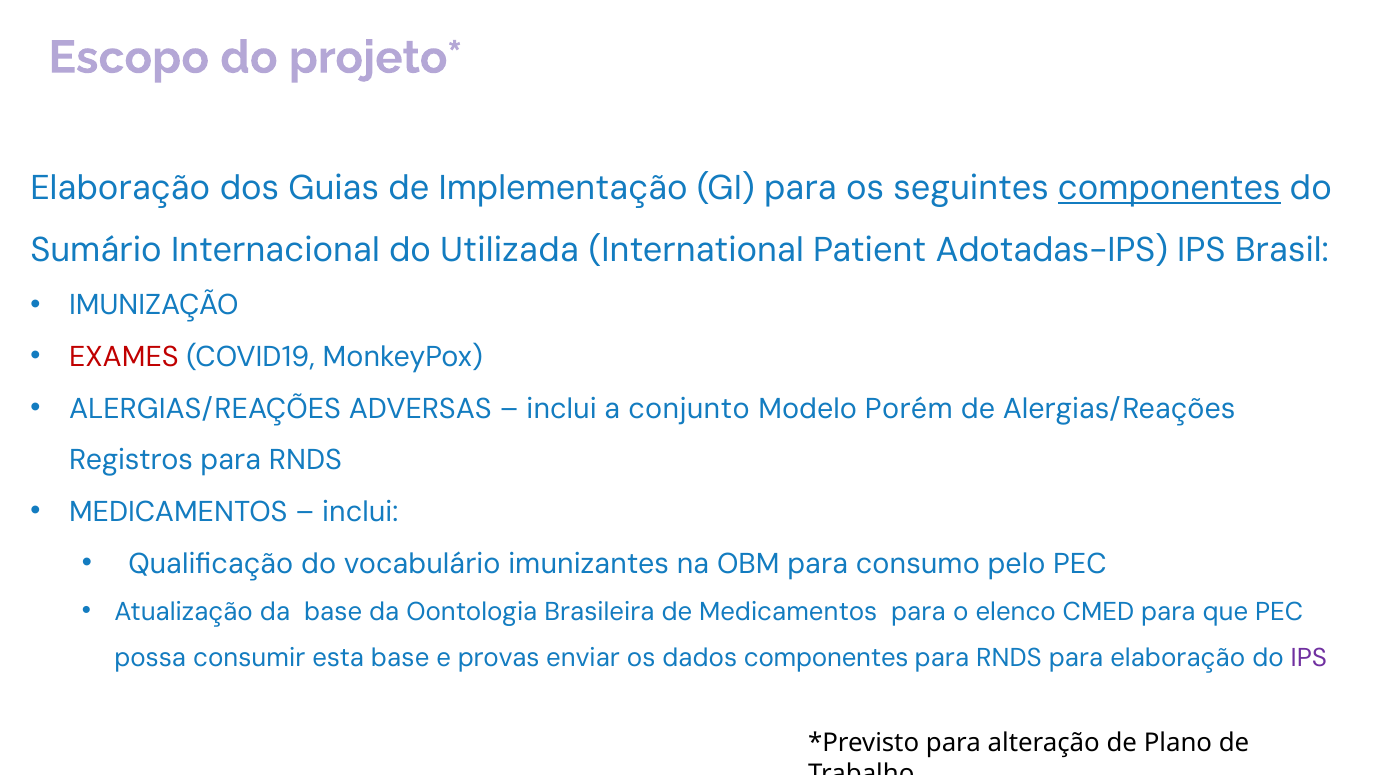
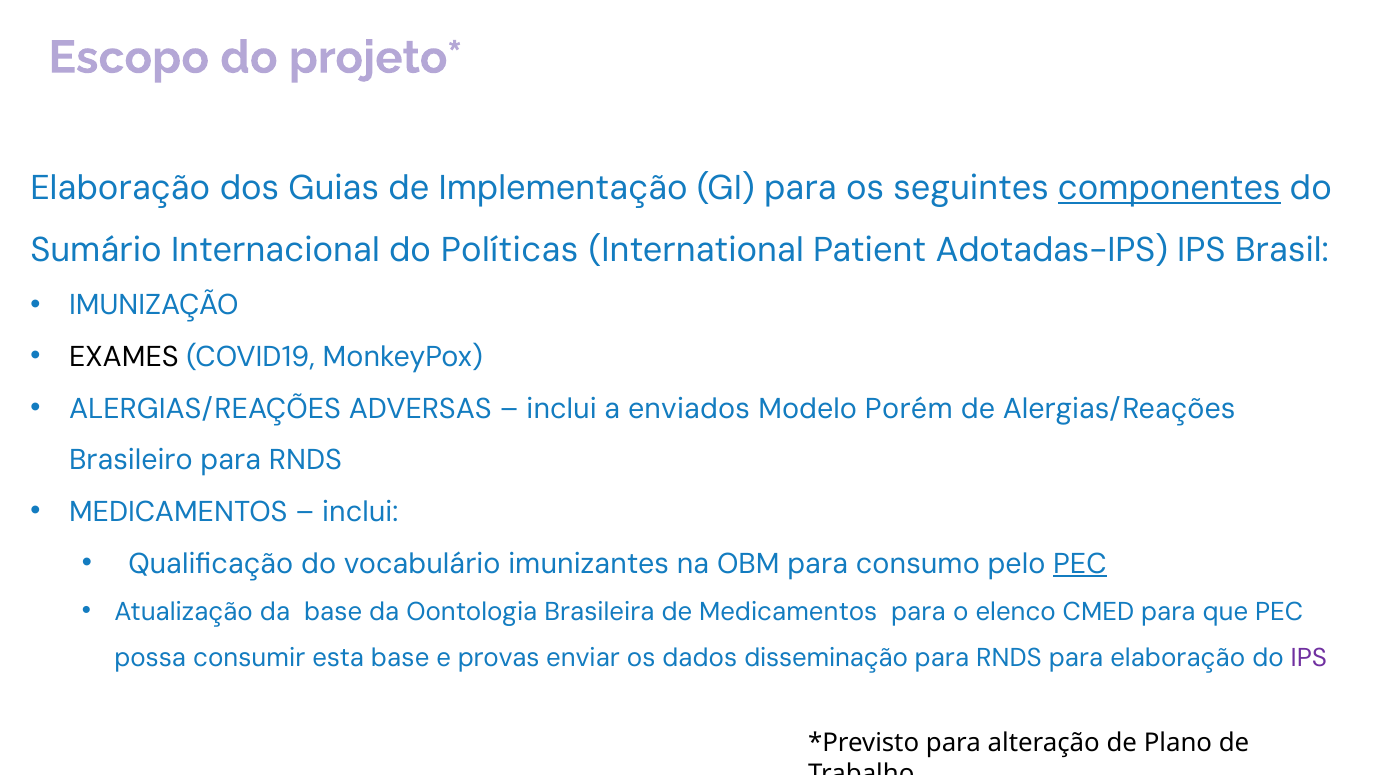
Utilizada: Utilizada -> Políticas
EXAMES colour: red -> black
conjunto: conjunto -> enviados
Registros: Registros -> Brasileiro
PEC at (1080, 564) underline: none -> present
dados componentes: componentes -> disseminação
